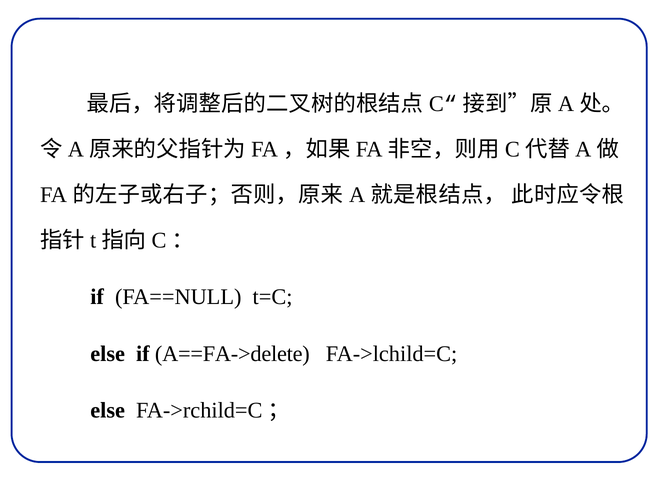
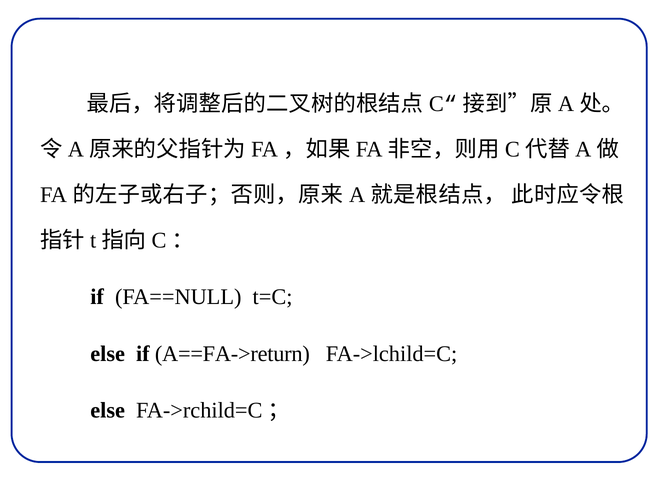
A==FA->delete: A==FA->delete -> A==FA->return
